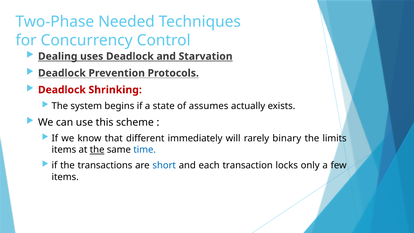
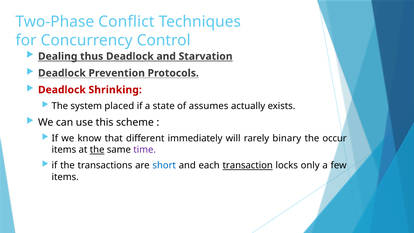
Needed: Needed -> Conflict
uses: uses -> thus
begins: begins -> placed
limits: limits -> occur
time colour: blue -> purple
transaction underline: none -> present
